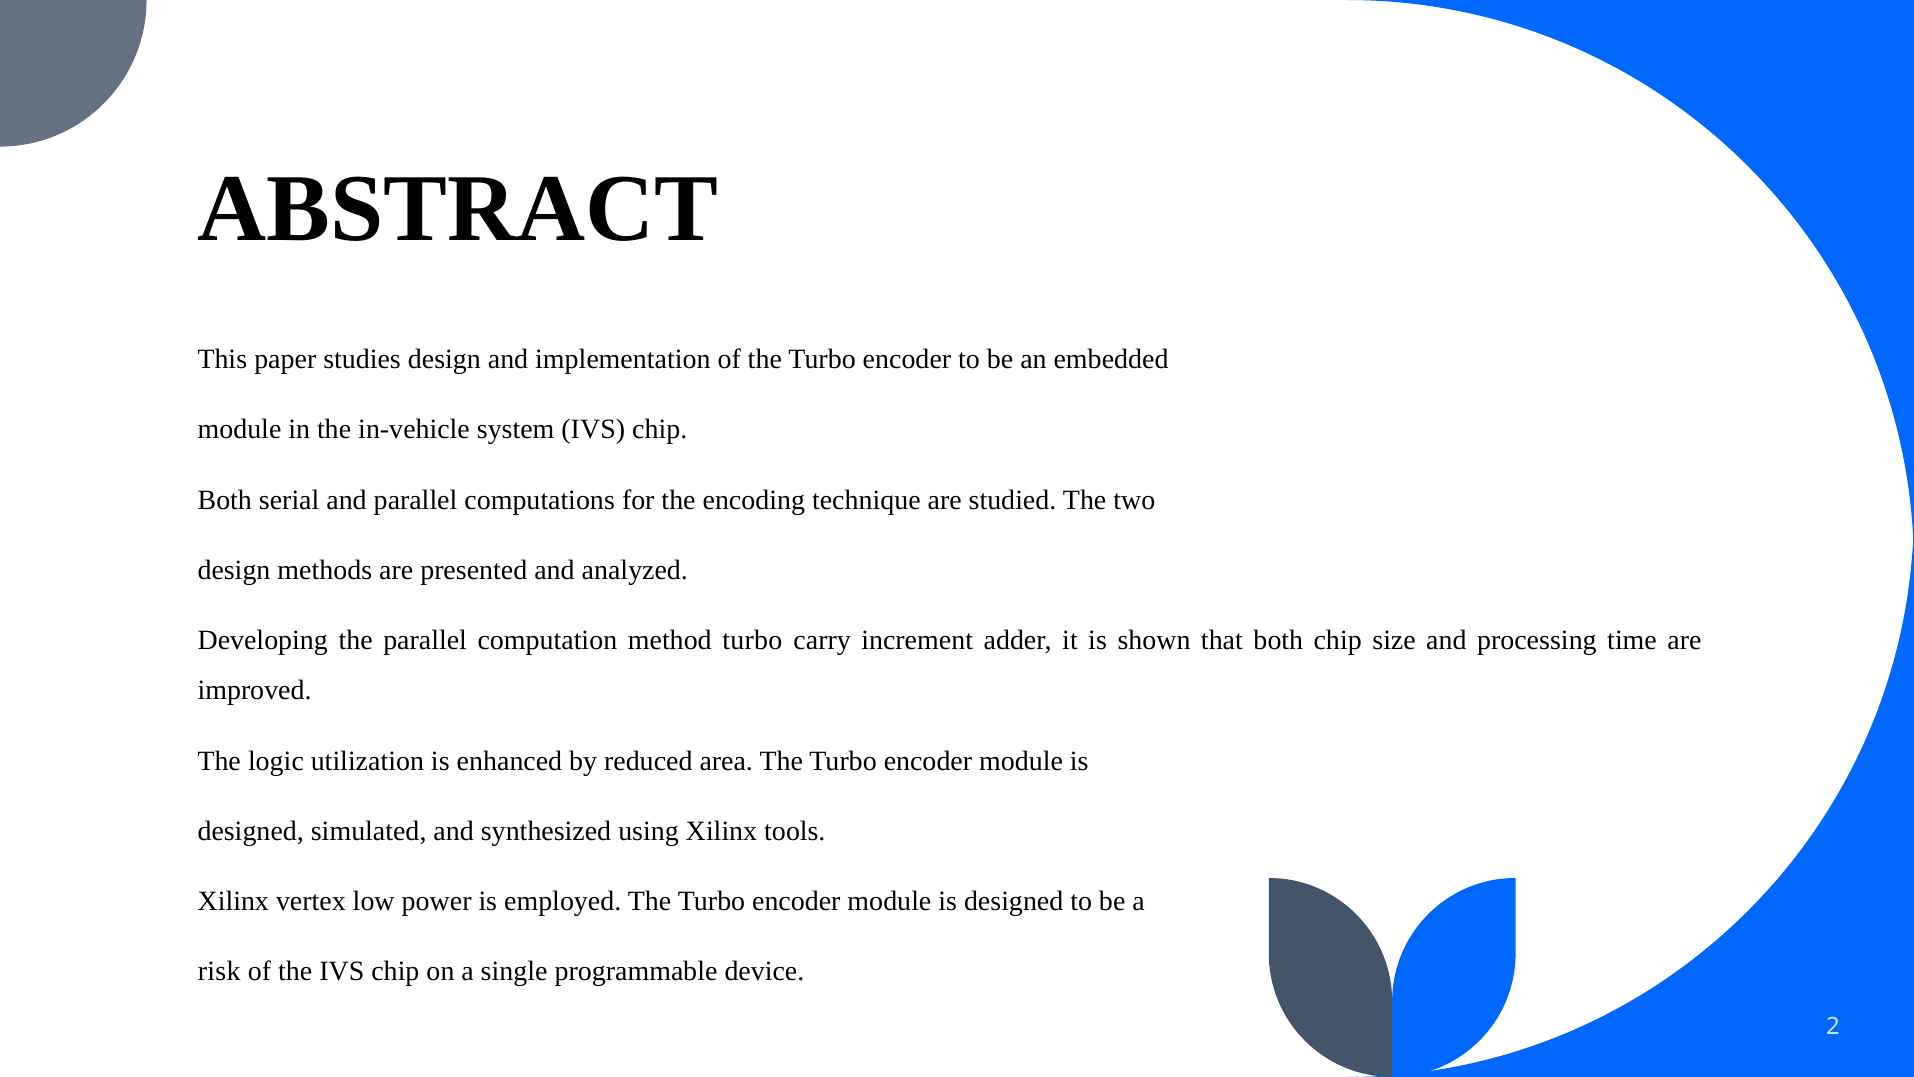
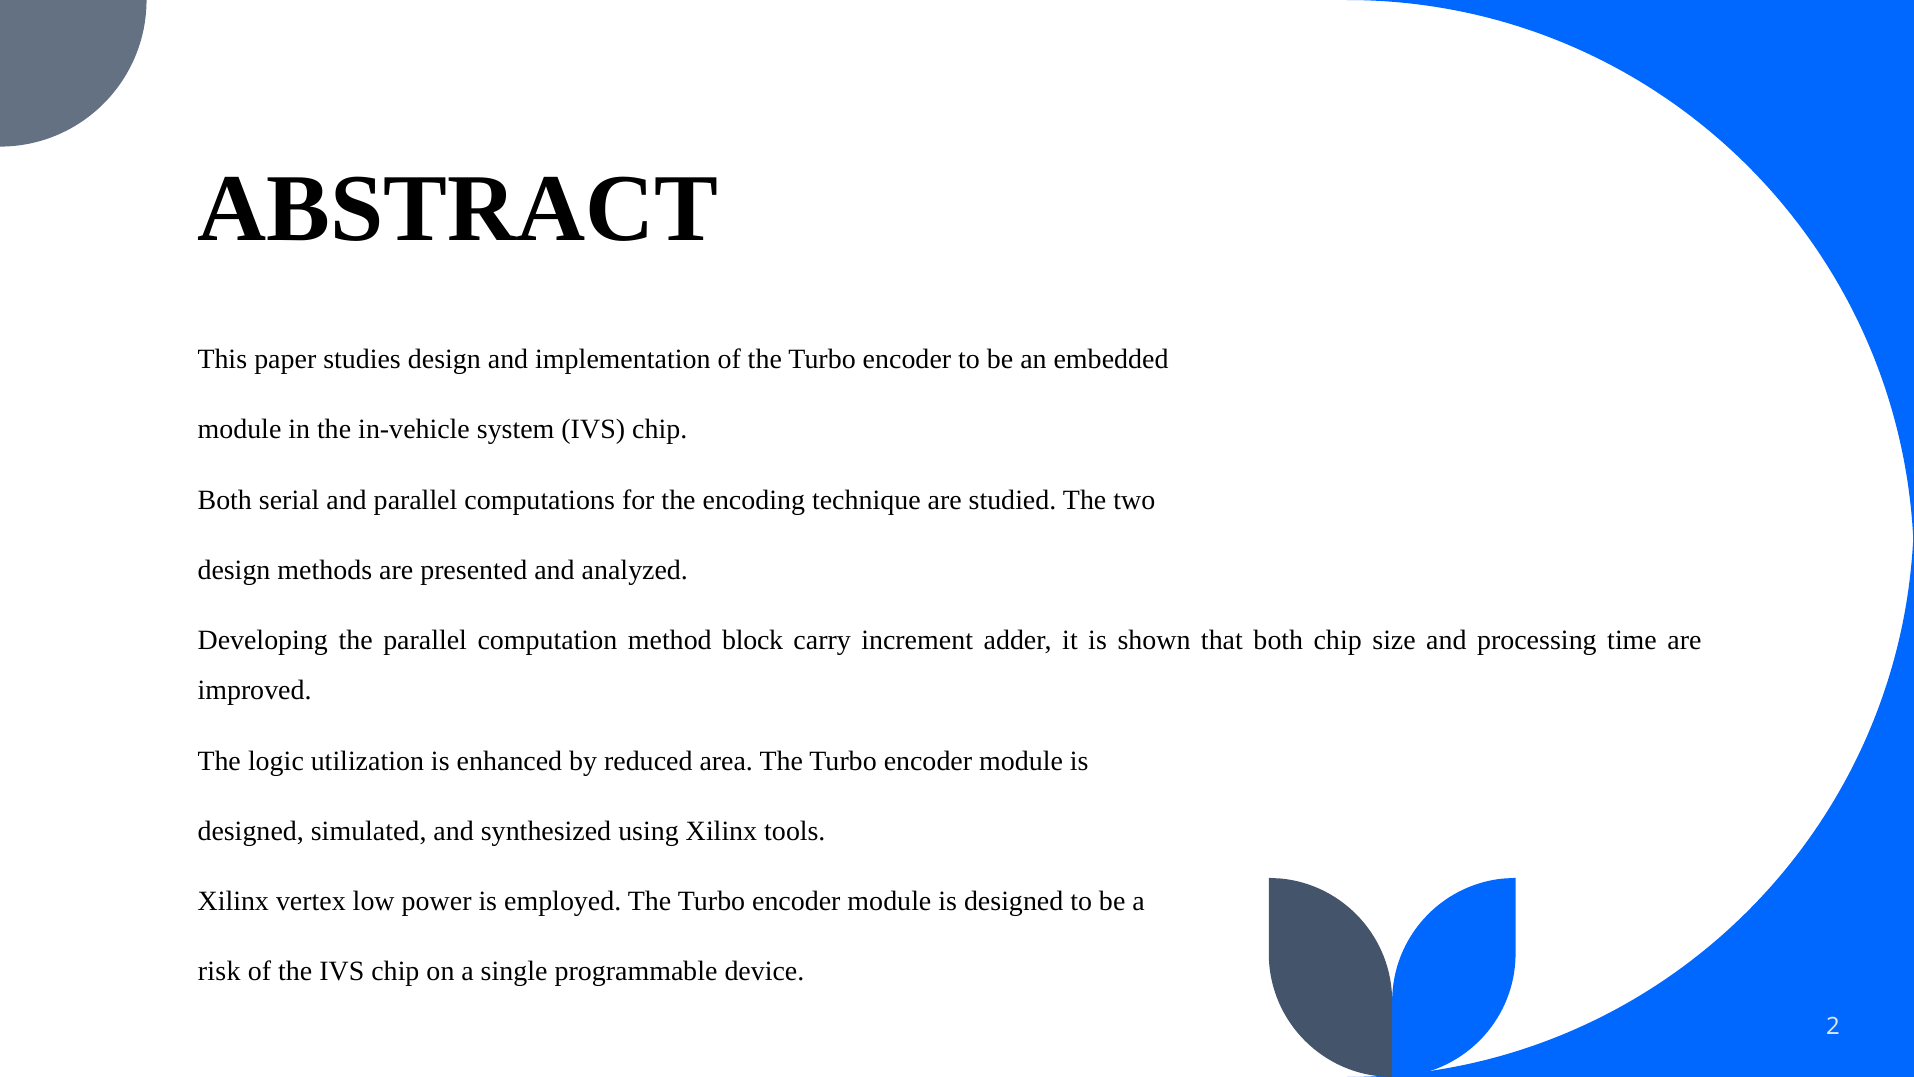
method turbo: turbo -> block
